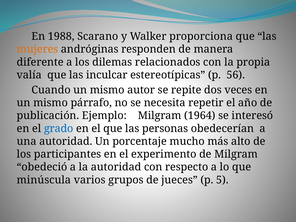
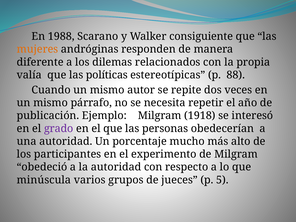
proporciona: proporciona -> consiguiente
inculcar: inculcar -> políticas
56: 56 -> 88
1964: 1964 -> 1918
grado colour: blue -> purple
